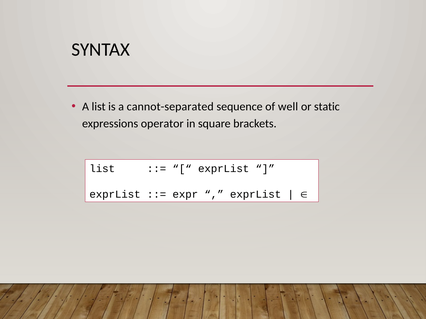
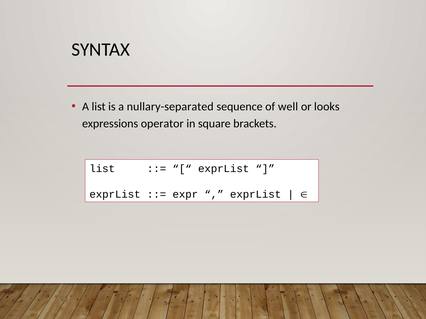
cannot-separated: cannot-separated -> nullary-separated
static: static -> looks
